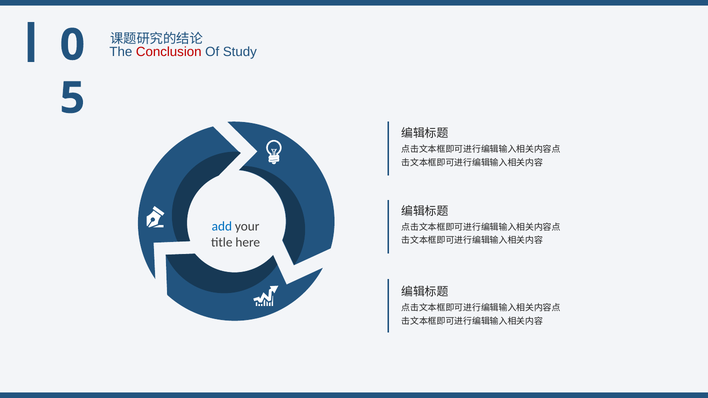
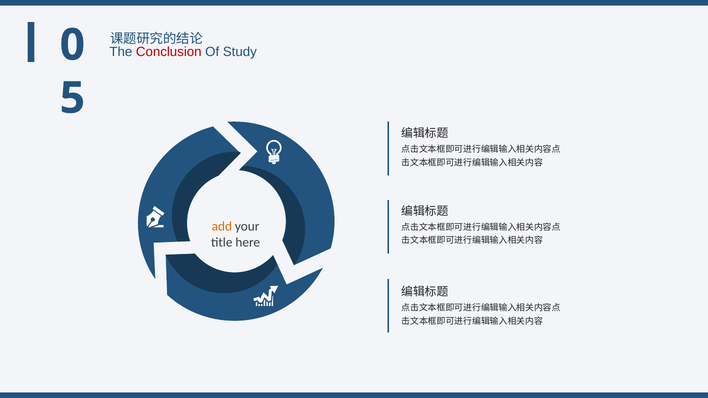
add colour: blue -> orange
